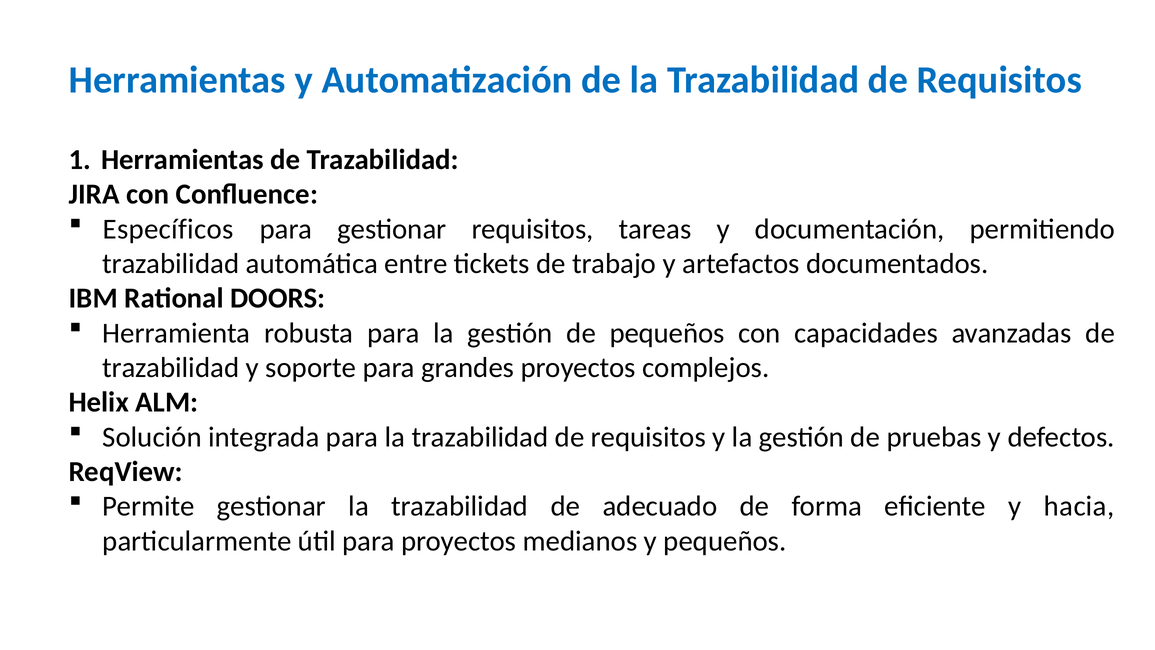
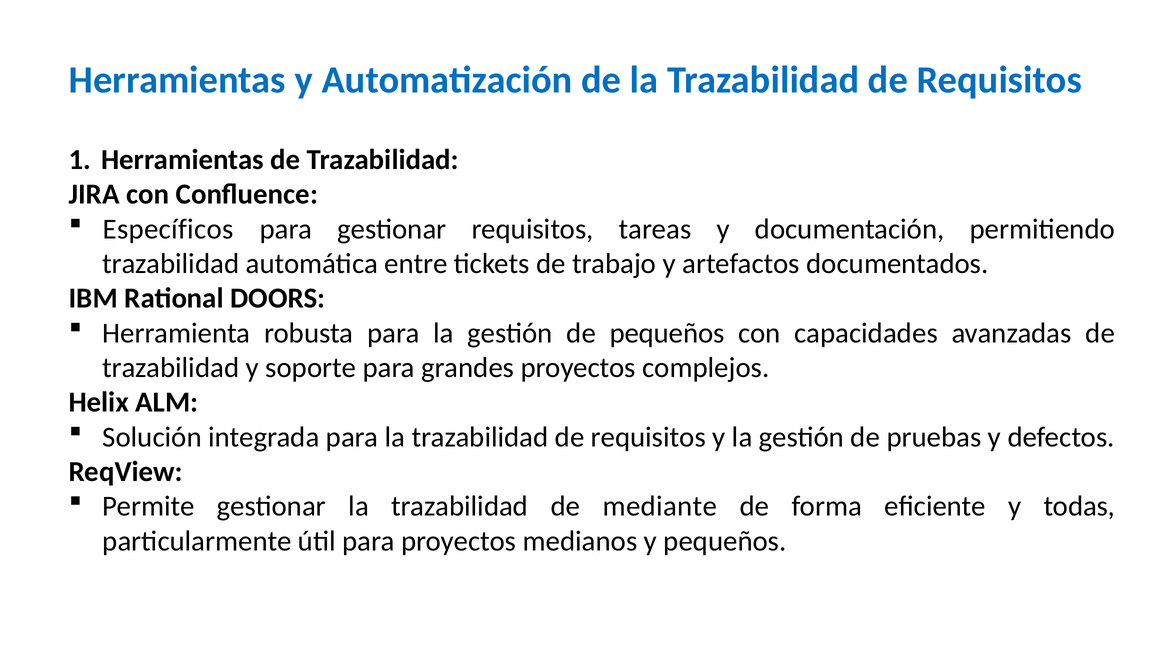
adecuado: adecuado -> mediante
hacia: hacia -> todas
